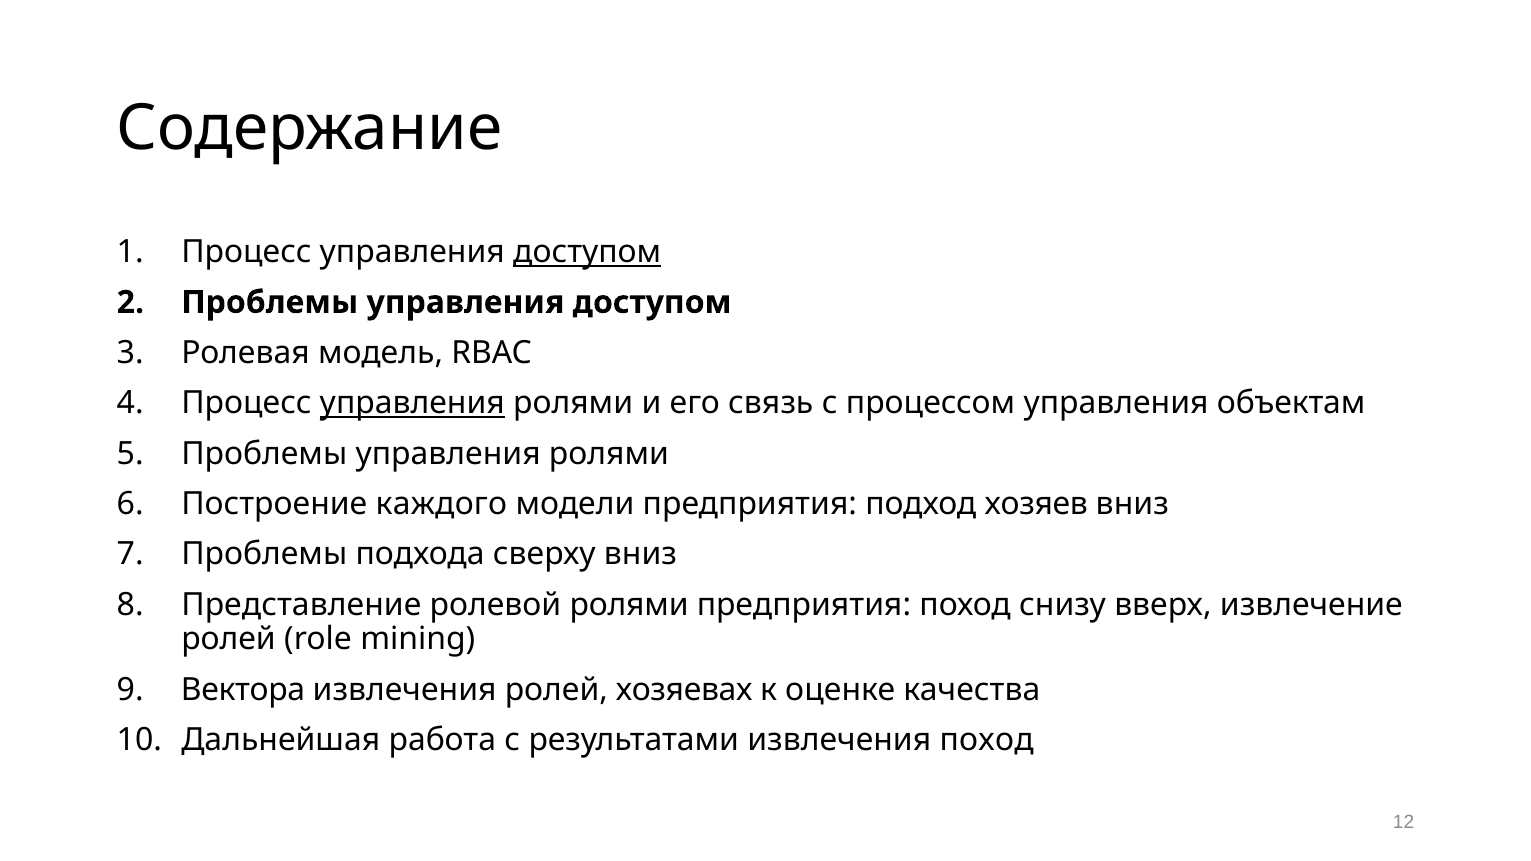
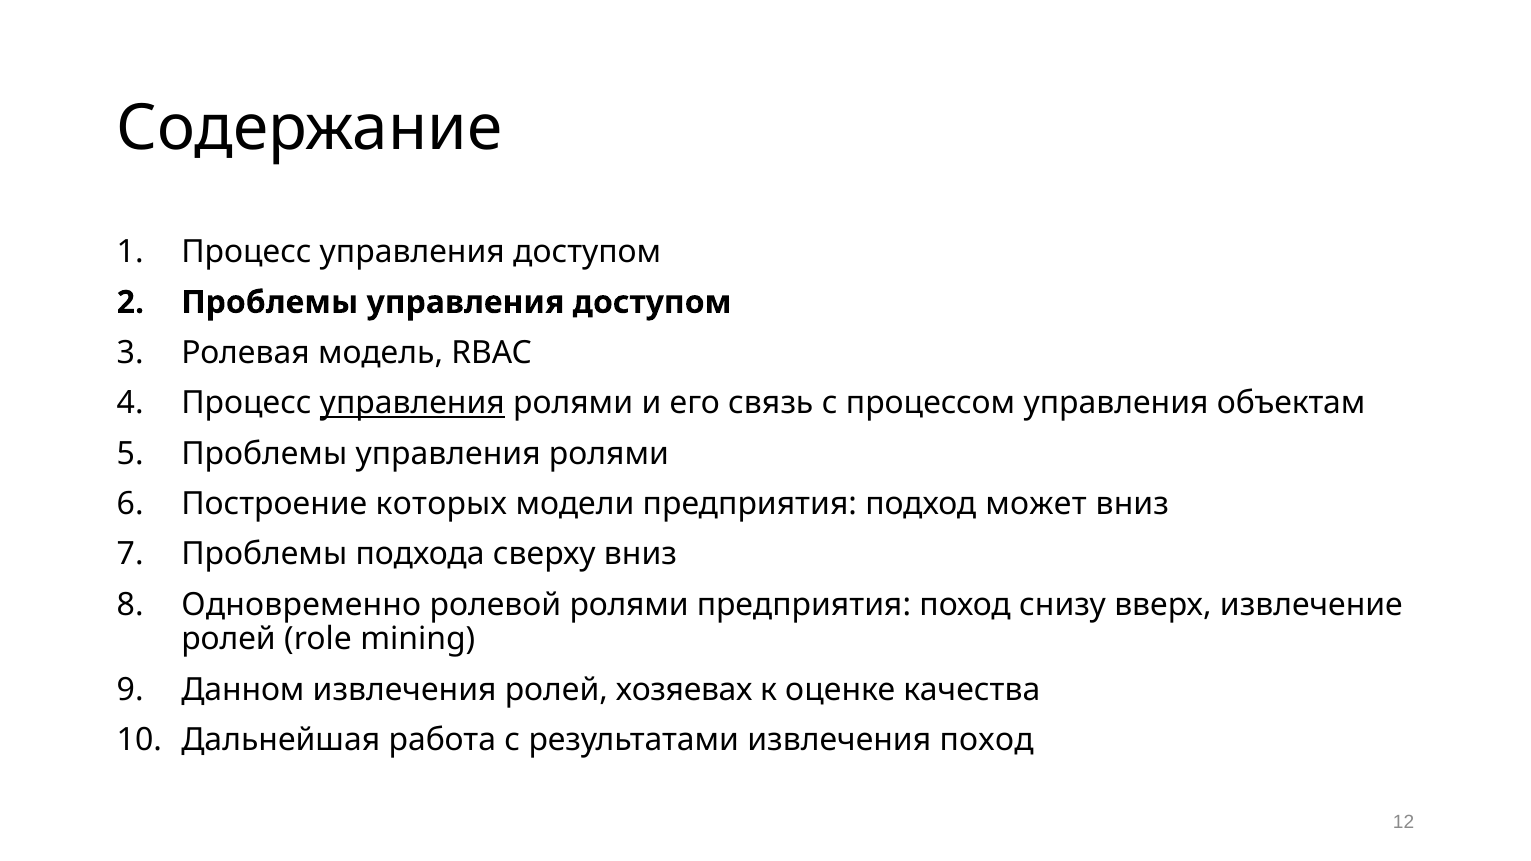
доступом at (587, 252) underline: present -> none
каждого: каждого -> которых
хозяев: хозяев -> может
Представление: Представление -> Одновременно
Вектора: Вектора -> Данном
